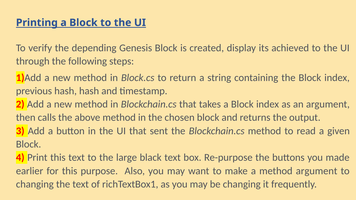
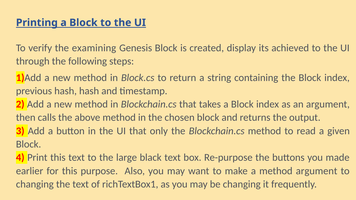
depending: depending -> examining
sent: sent -> only
